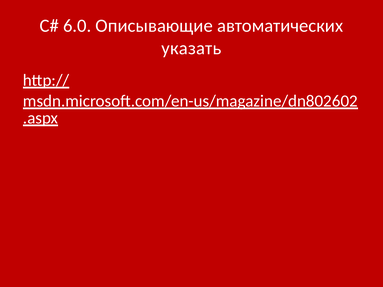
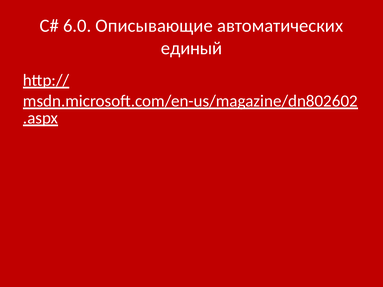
указать: указать -> единый
